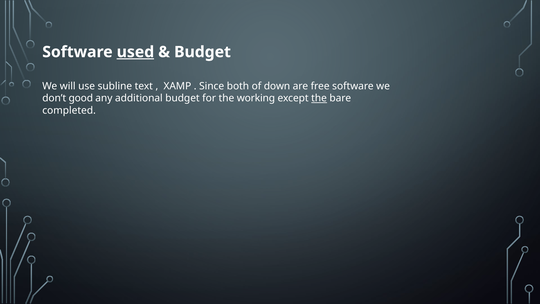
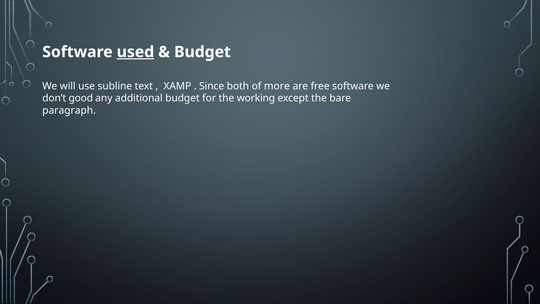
down: down -> more
the at (319, 98) underline: present -> none
completed: completed -> paragraph
